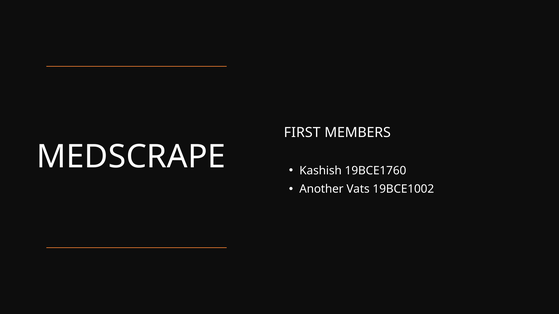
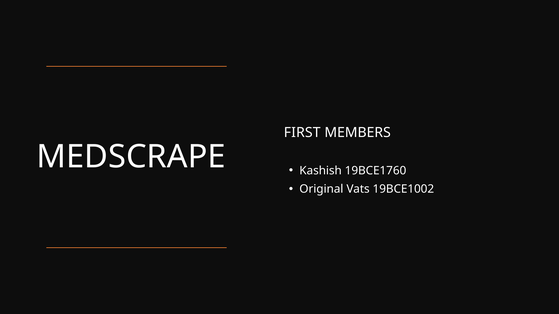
Another: Another -> Original
